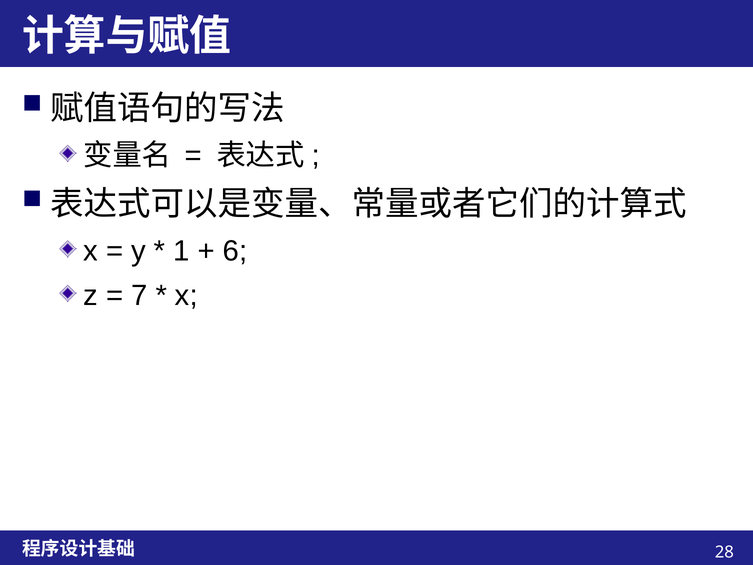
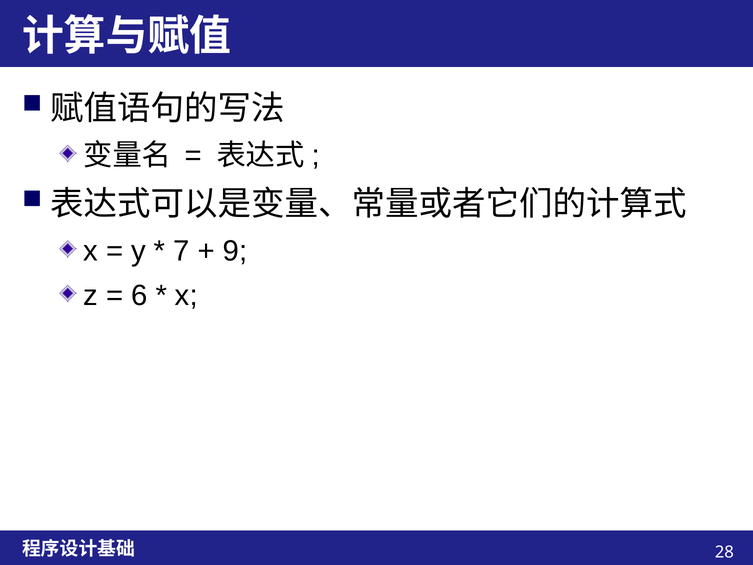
1: 1 -> 7
6: 6 -> 9
7: 7 -> 6
